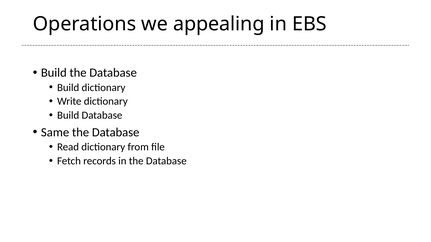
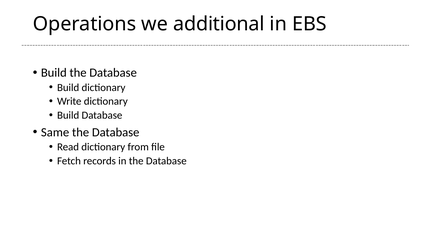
appealing: appealing -> additional
